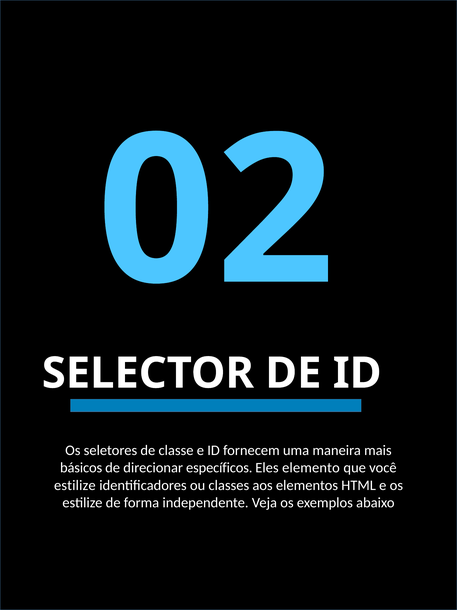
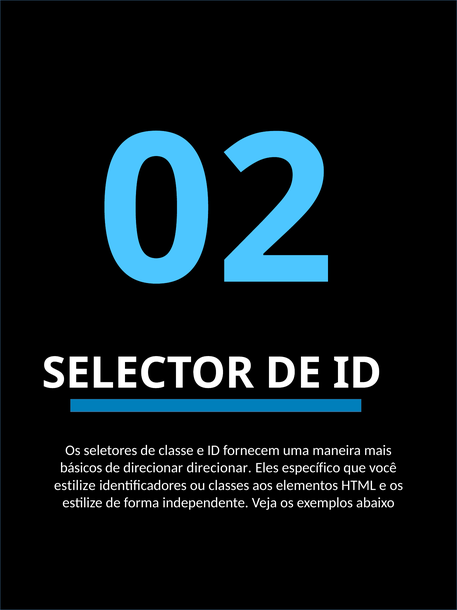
direcionar específicos: específicos -> direcionar
elemento: elemento -> específico
